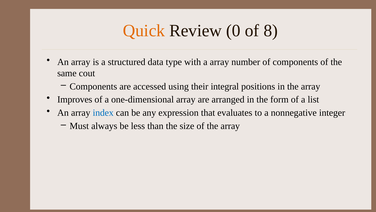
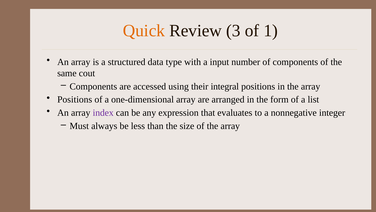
0: 0 -> 3
8: 8 -> 1
a array: array -> input
Improves at (75, 99): Improves -> Positions
index colour: blue -> purple
